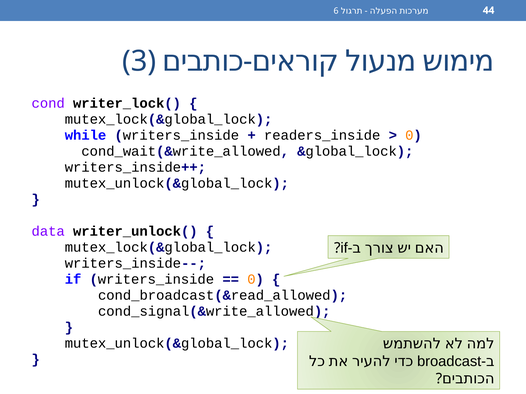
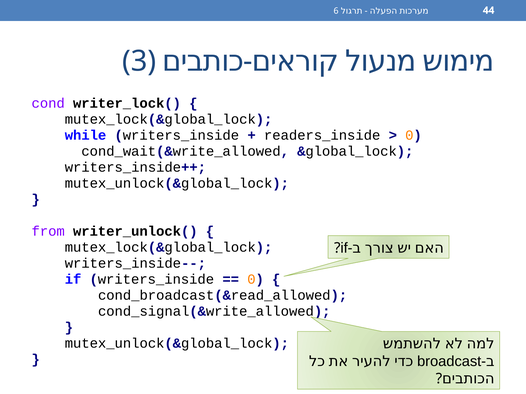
data: data -> from
